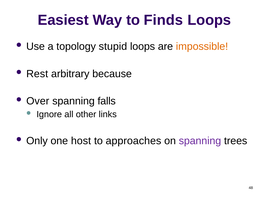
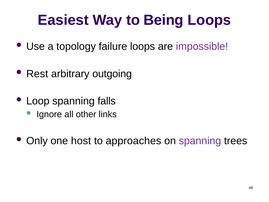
Finds: Finds -> Being
stupid: stupid -> failure
impossible colour: orange -> purple
because: because -> outgoing
Over: Over -> Loop
